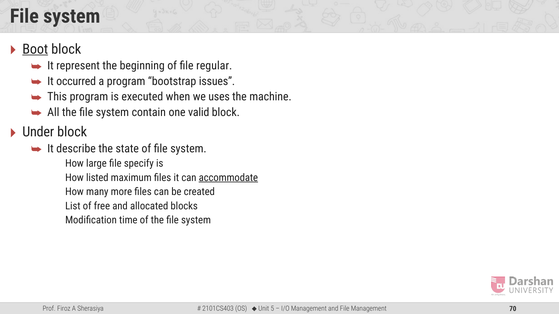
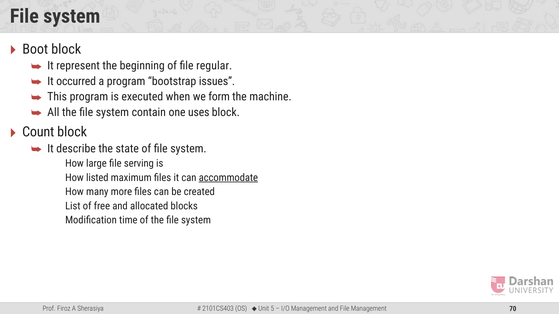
Boot underline: present -> none
uses: uses -> form
valid: valid -> uses
Under: Under -> Count
specify: specify -> serving
